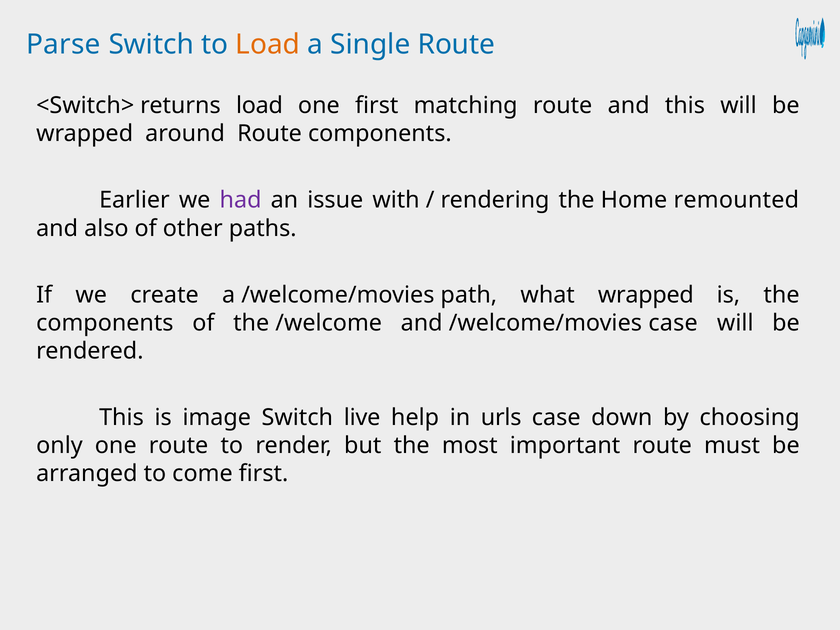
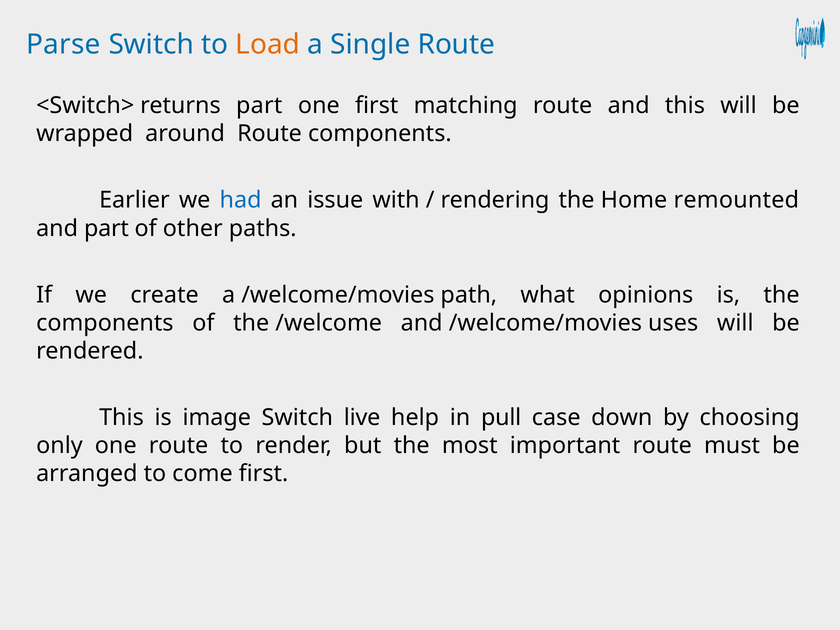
returns load: load -> part
had colour: purple -> blue
and also: also -> part
what wrapped: wrapped -> opinions
/welcome/movies case: case -> uses
urls: urls -> pull
